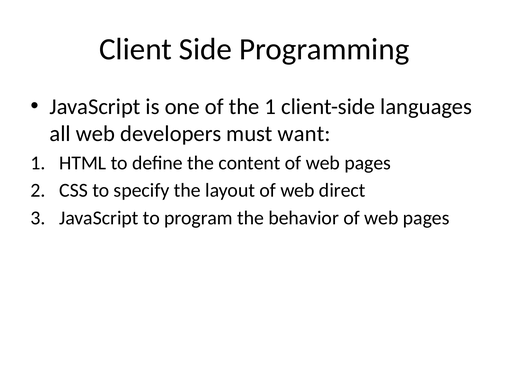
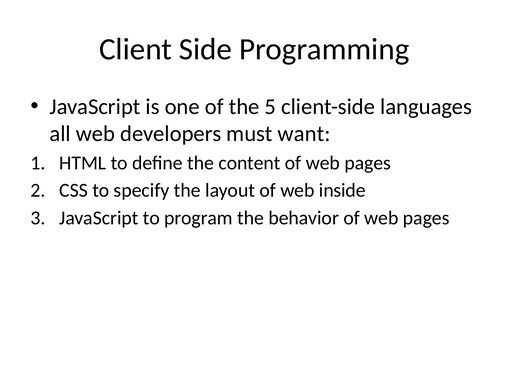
the 1: 1 -> 5
direct: direct -> inside
